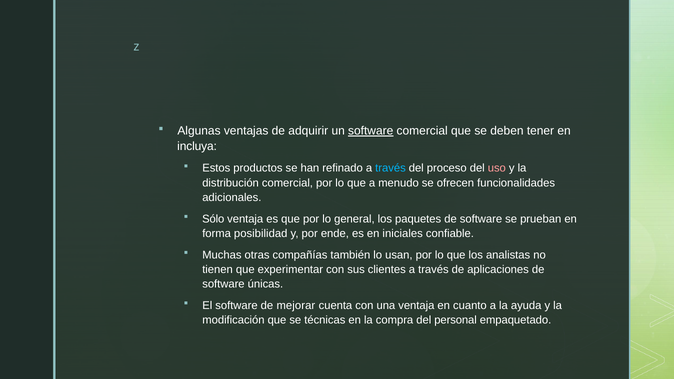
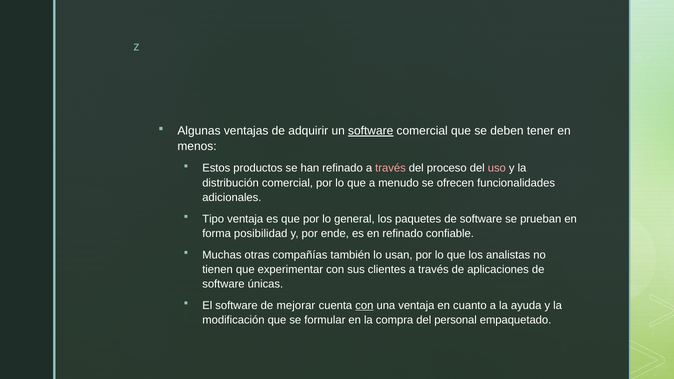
incluya: incluya -> menos
través at (390, 168) colour: light blue -> pink
Sólo: Sólo -> Tipo
en iniciales: iniciales -> refinado
con at (364, 305) underline: none -> present
técnicas: técnicas -> formular
